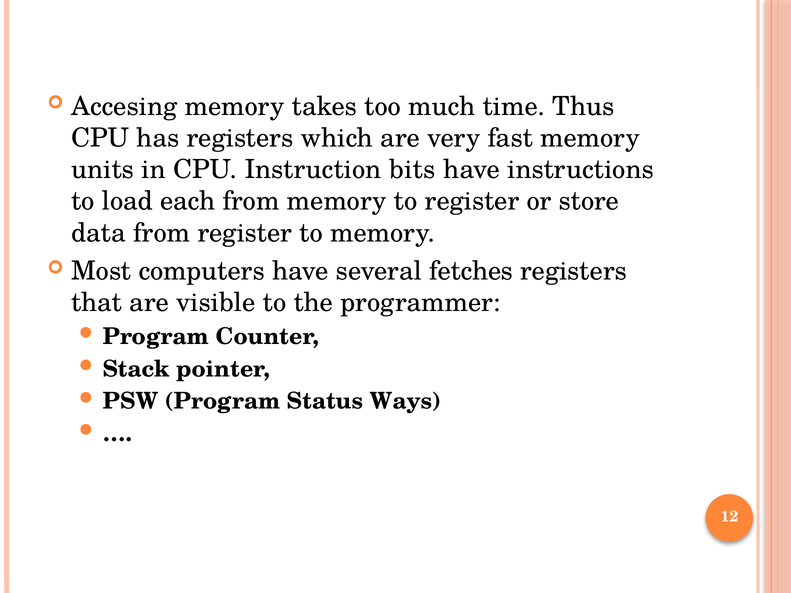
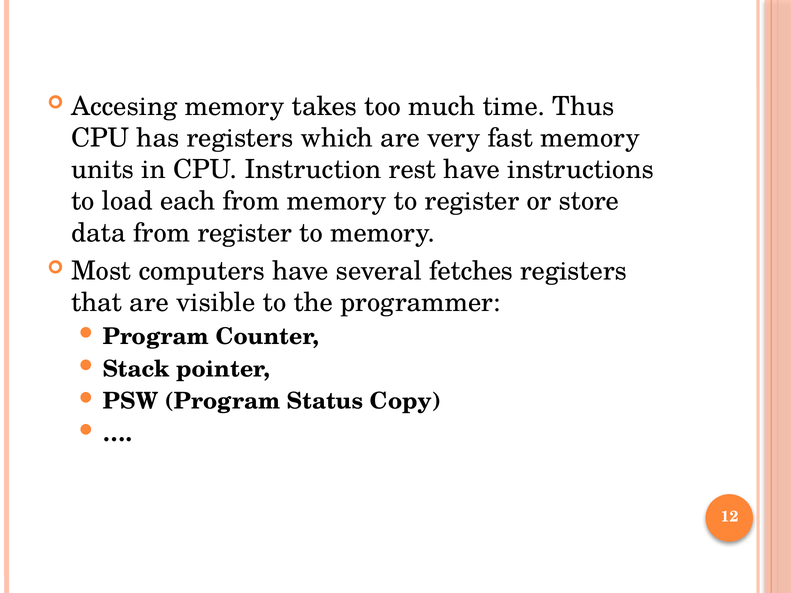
bits: bits -> rest
Ways: Ways -> Copy
